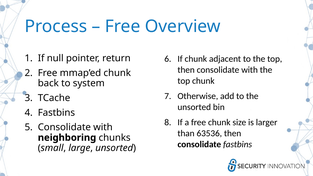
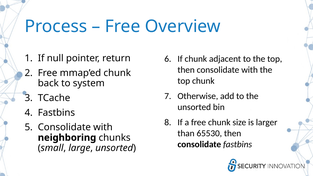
63536: 63536 -> 65530
